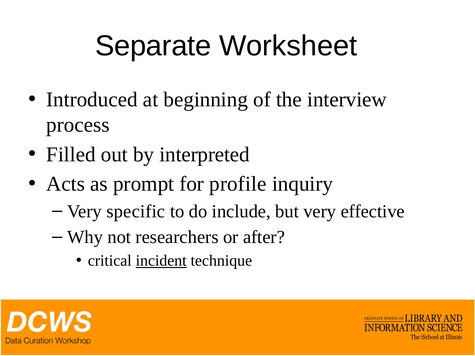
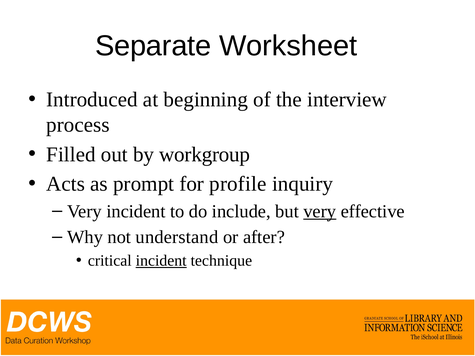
interpreted: interpreted -> workgroup
Very specific: specific -> incident
very at (320, 211) underline: none -> present
researchers: researchers -> understand
